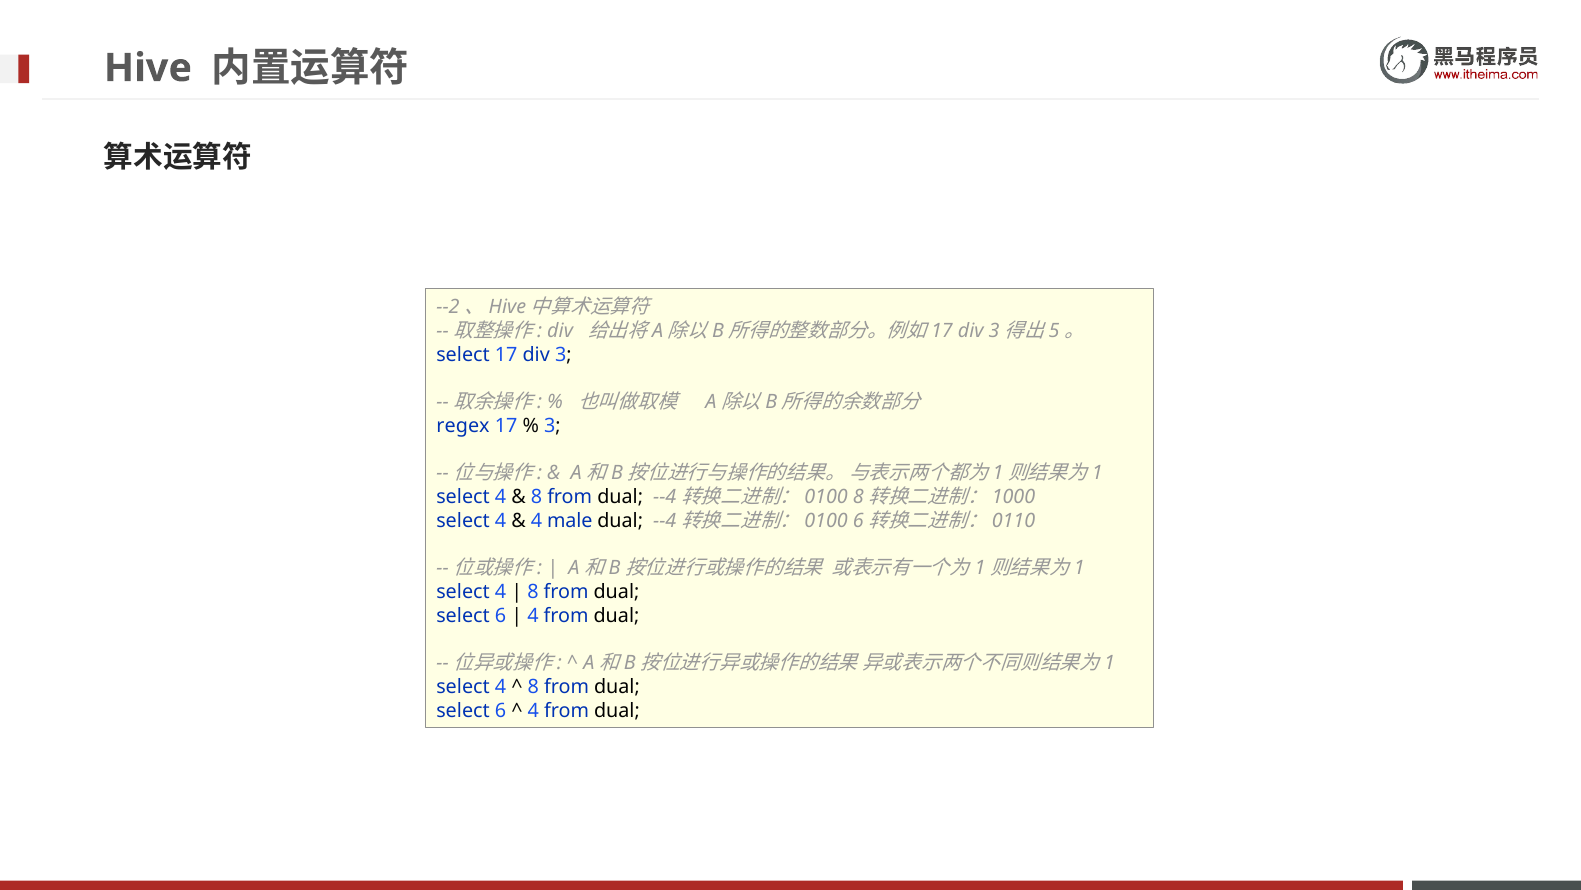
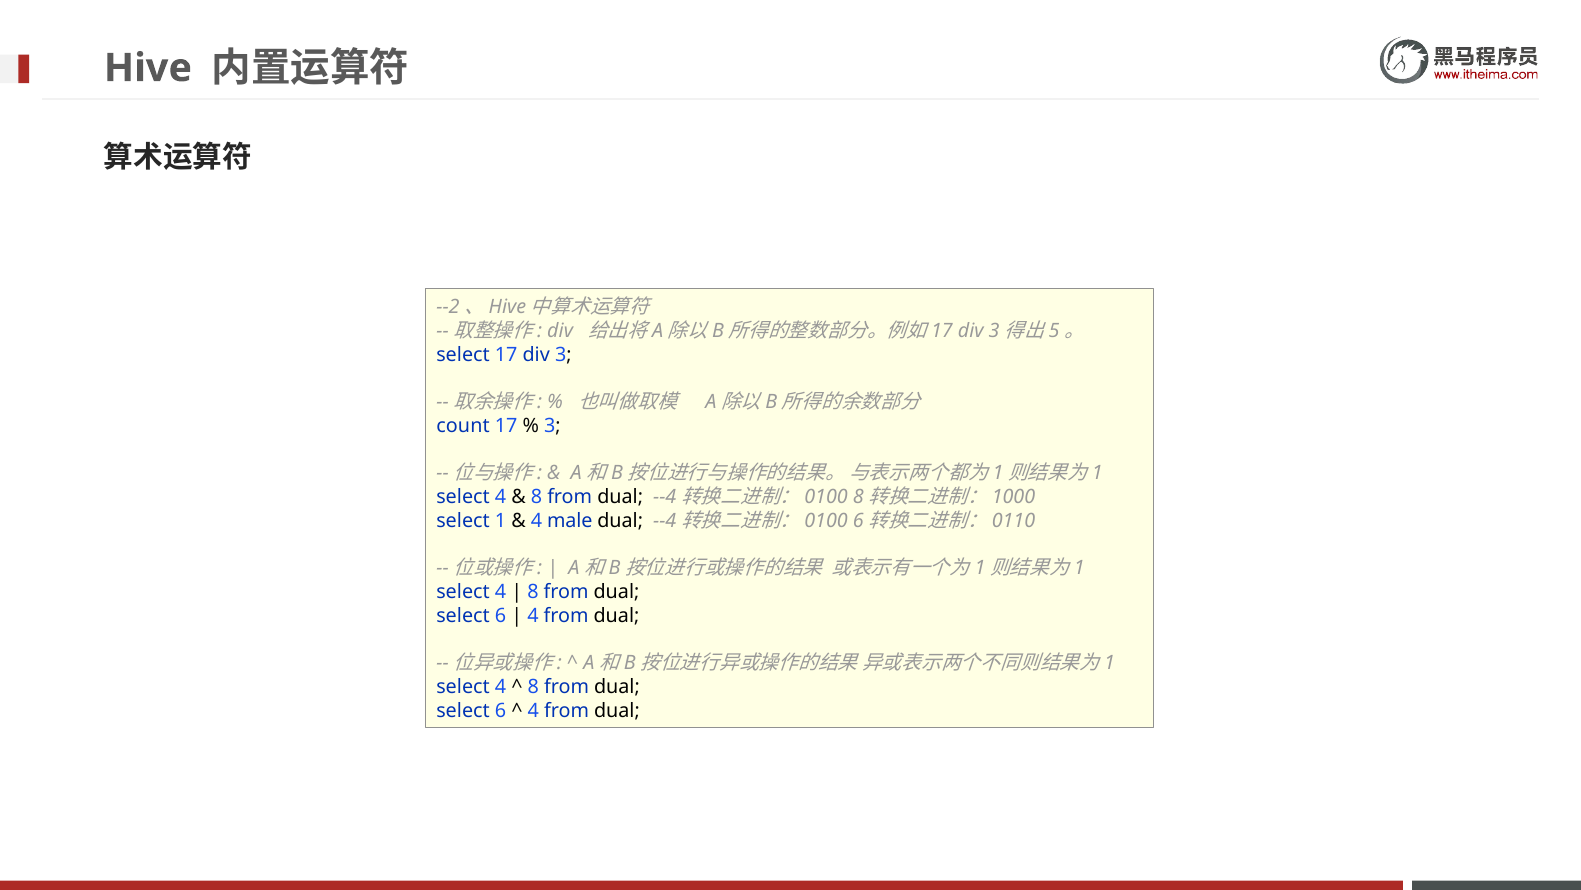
regex: regex -> count
4 at (501, 520): 4 -> 1
